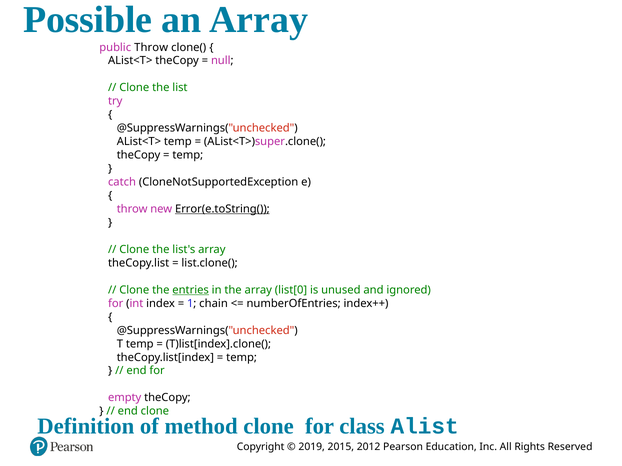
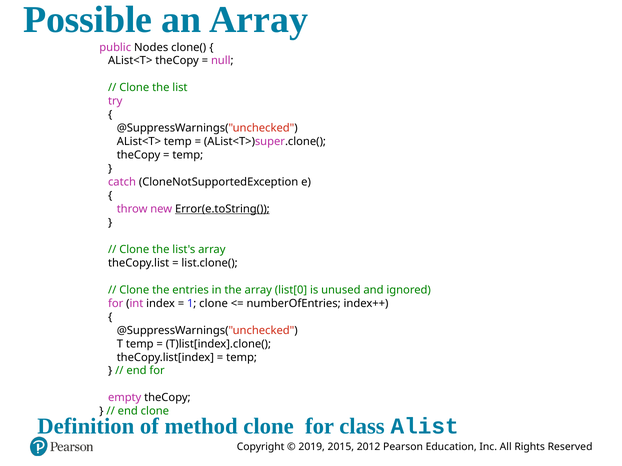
public Throw: Throw -> Nodes
entries underline: present -> none
1 chain: chain -> clone
